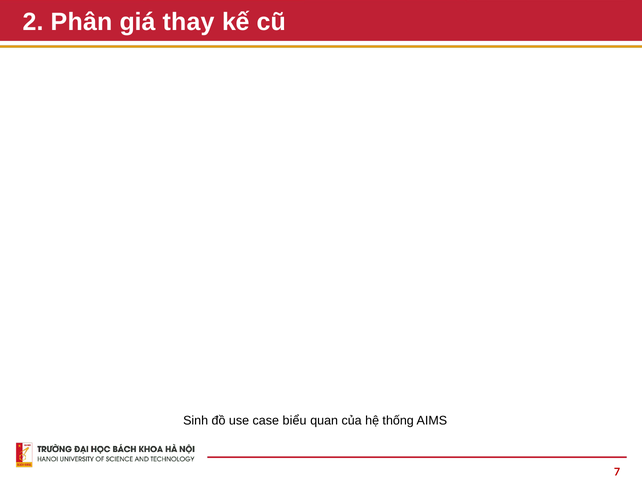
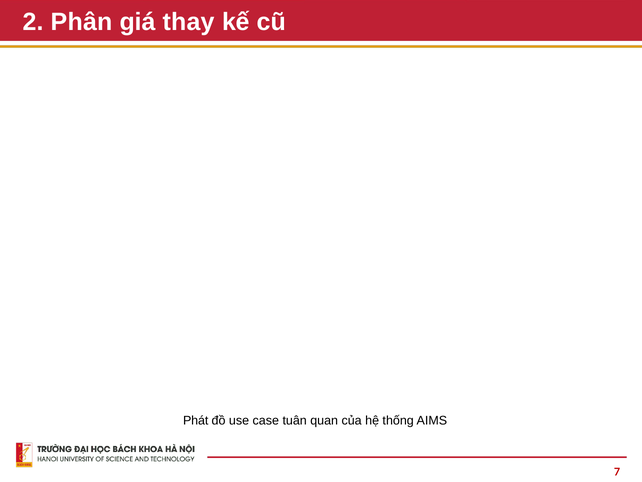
Sinh: Sinh -> Phát
biểu: biểu -> tuân
